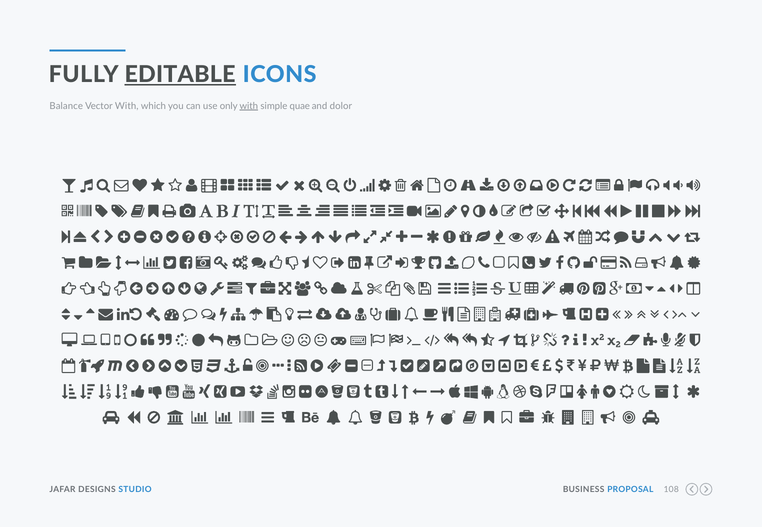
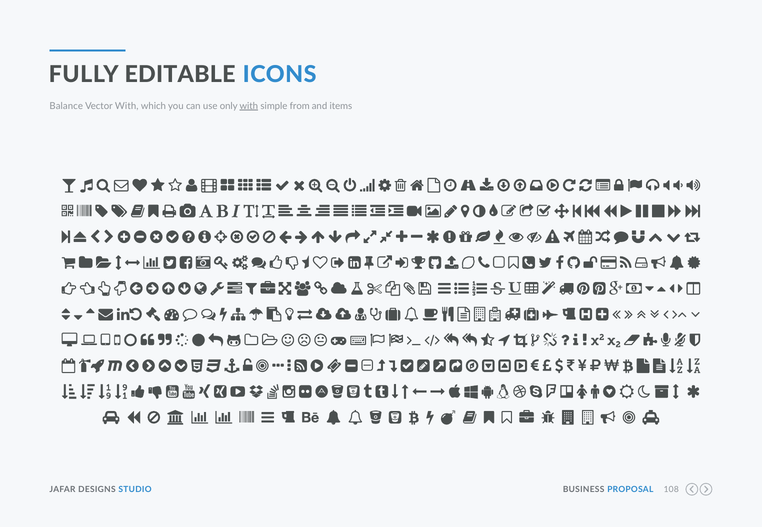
EDITABLE underline: present -> none
quae: quae -> from
dolor: dolor -> items
